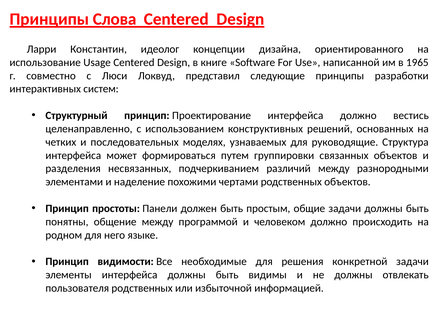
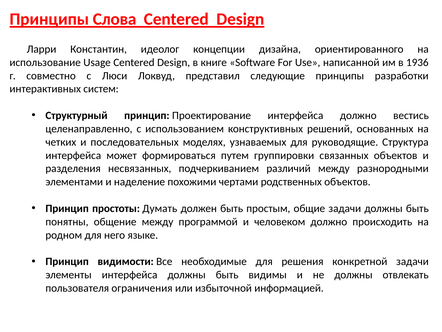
1965: 1965 -> 1936
Панели: Панели -> Думать
пользователя родственных: родственных -> ограничения
